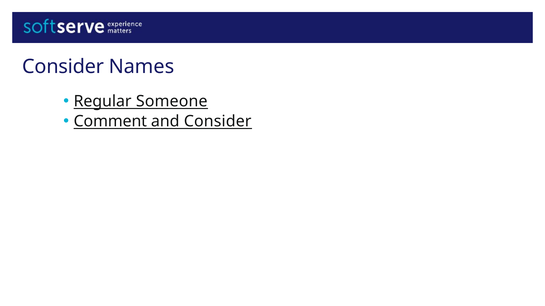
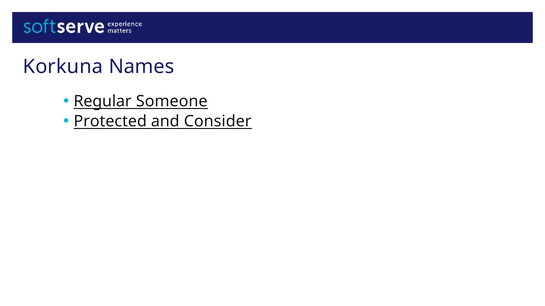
Consider at (63, 67): Consider -> Korkuna
Comment: Comment -> Protected
